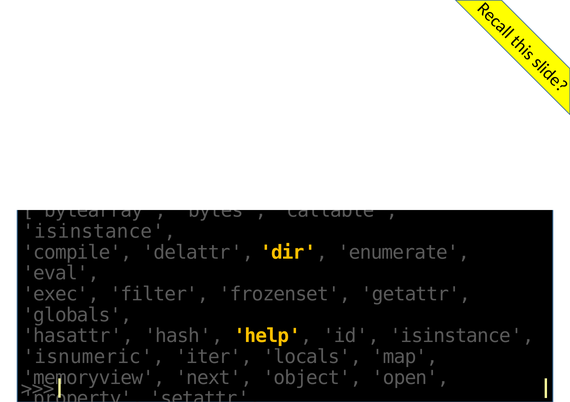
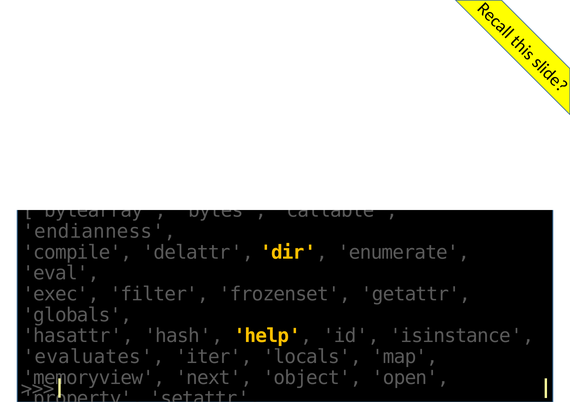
isinstance at (99, 231): isinstance -> endianness
isnumeric: isnumeric -> evaluates
